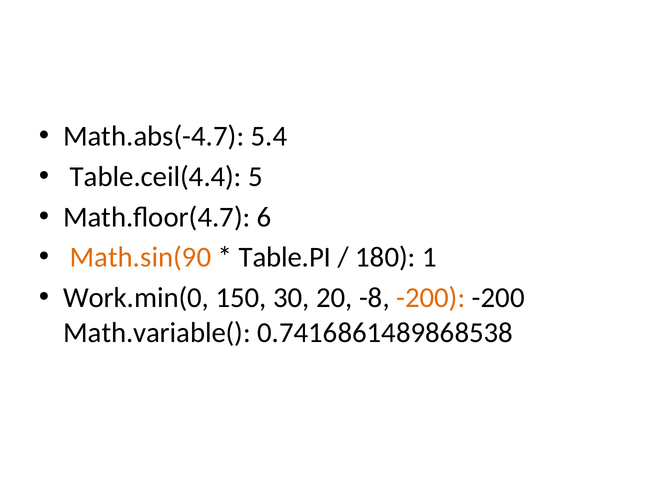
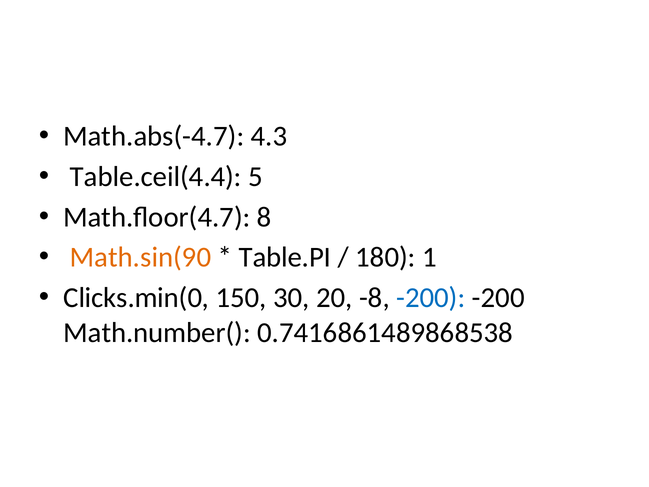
5.4: 5.4 -> 4.3
6: 6 -> 8
Work.min(0: Work.min(0 -> Clicks.min(0
-200 at (431, 298) colour: orange -> blue
Math.variable(: Math.variable( -> Math.number(
